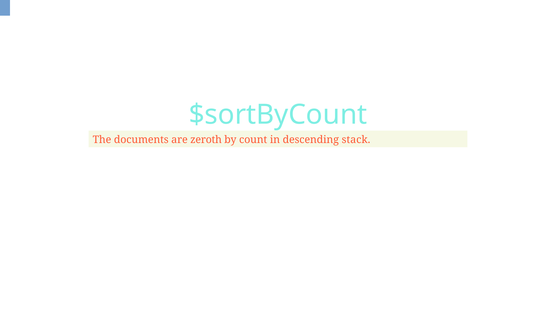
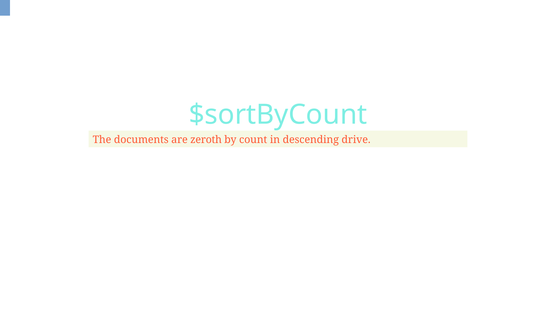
stack: stack -> drive
